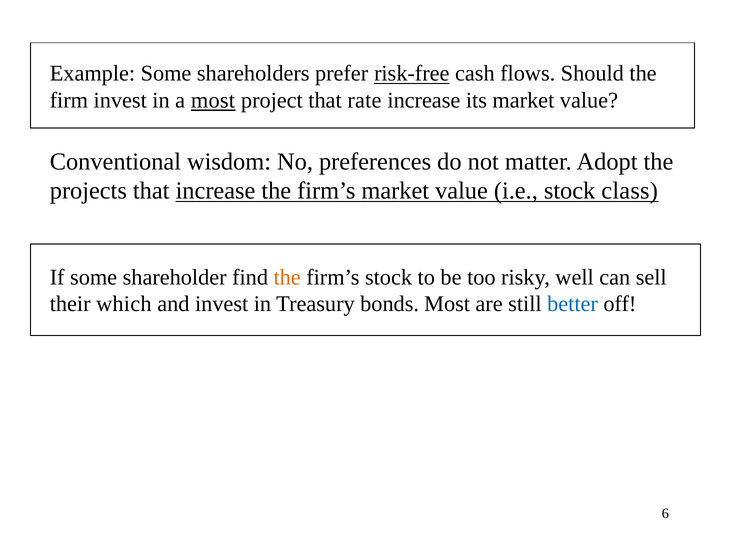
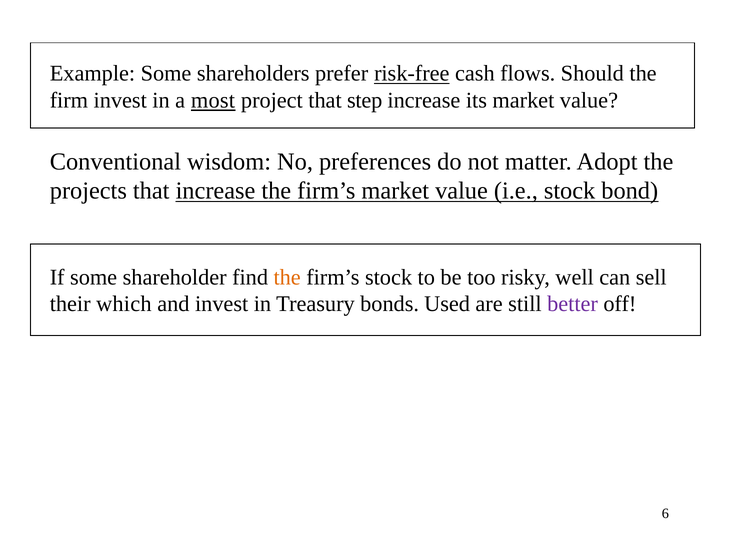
rate: rate -> step
class: class -> bond
bonds Most: Most -> Used
better colour: blue -> purple
